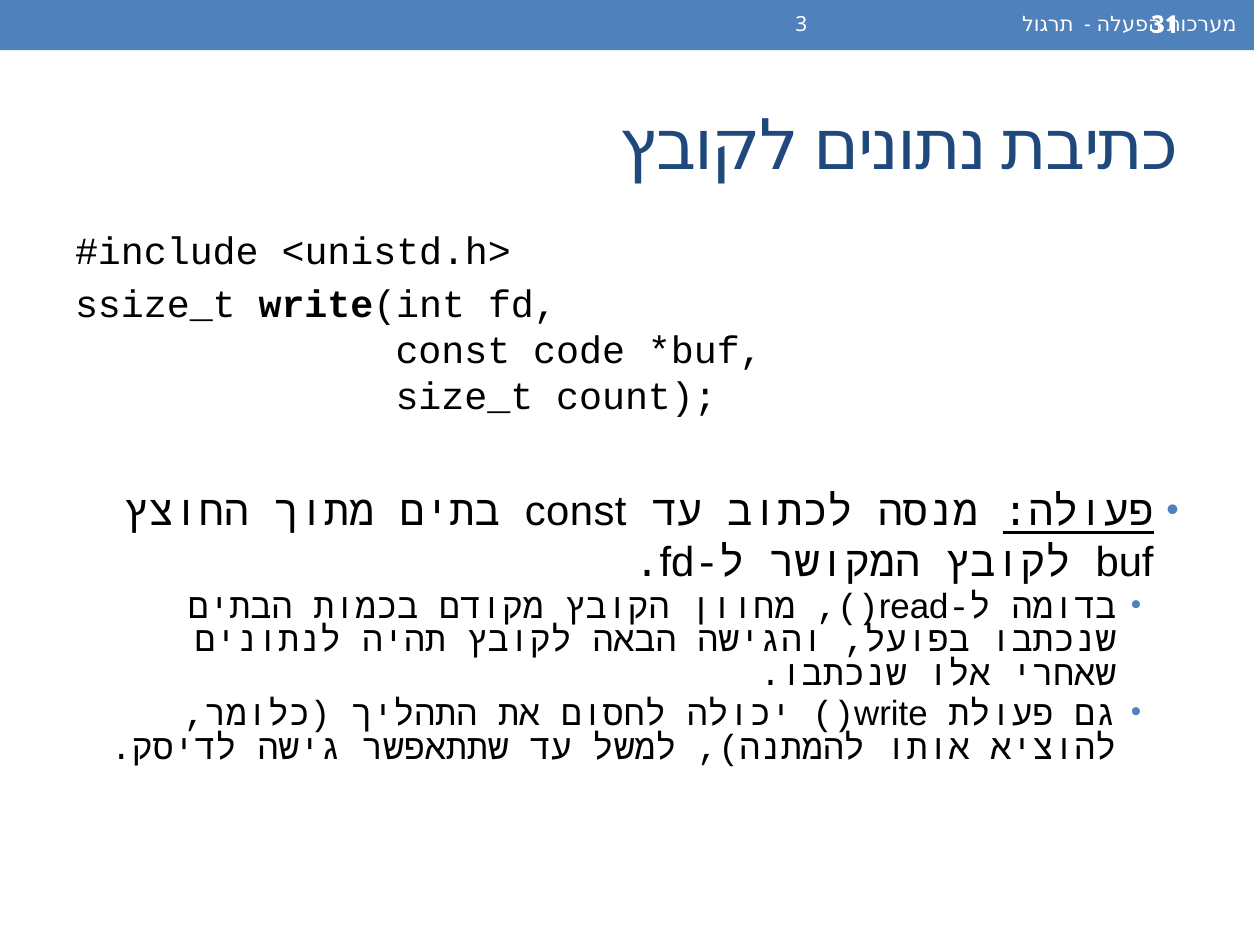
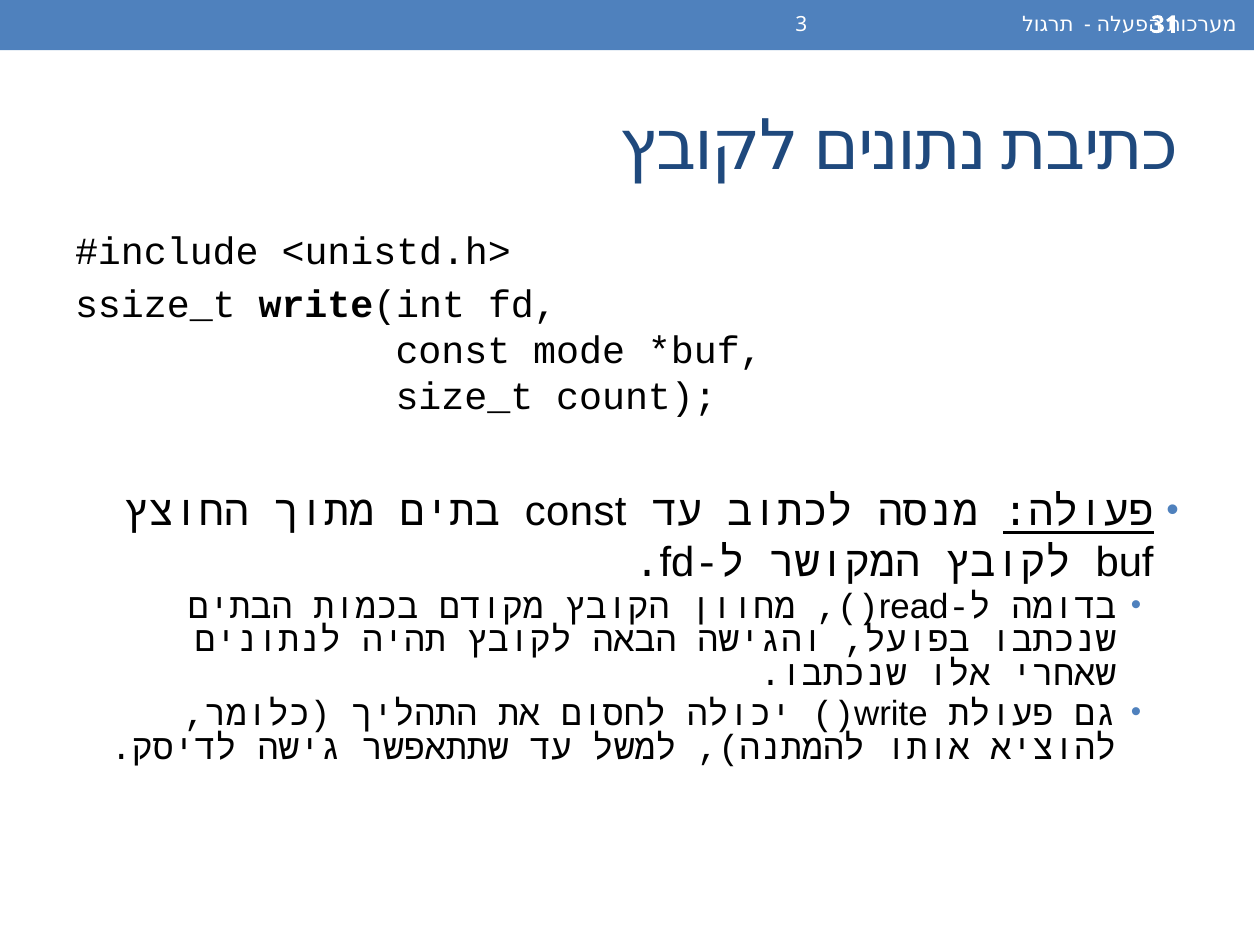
code: code -> mode
